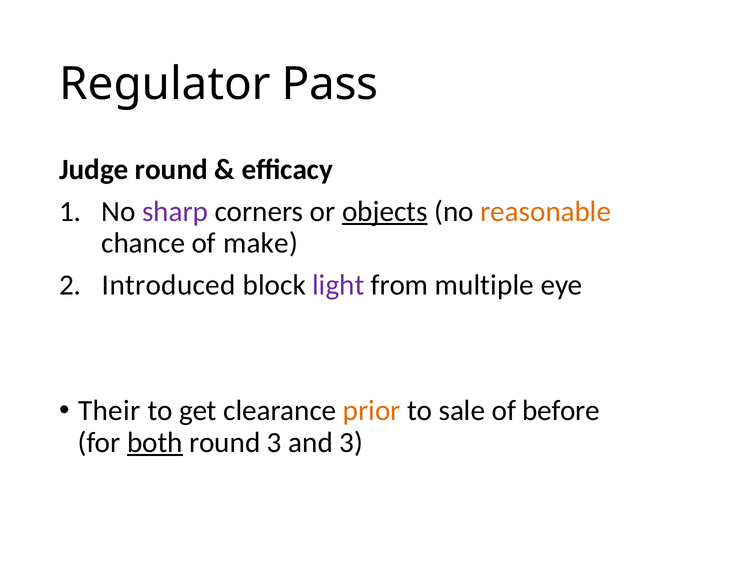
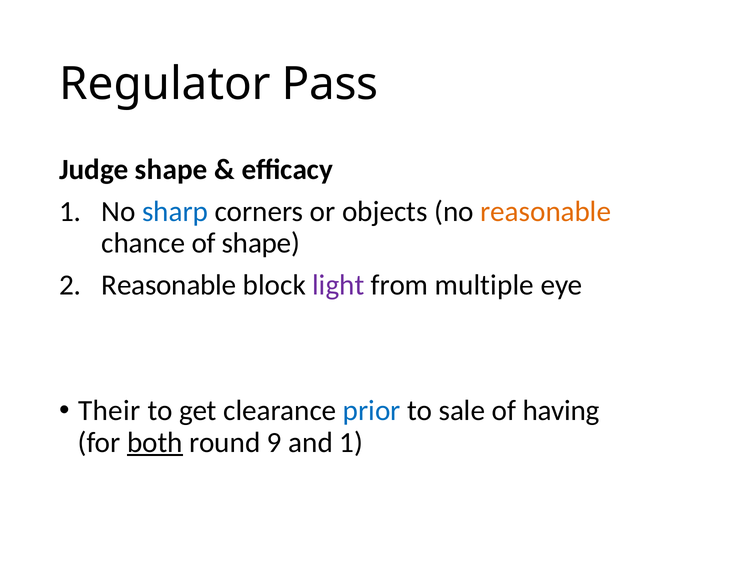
Judge round: round -> shape
sharp colour: purple -> blue
objects underline: present -> none
of make: make -> shape
2 Introduced: Introduced -> Reasonable
prior colour: orange -> blue
before: before -> having
round 3: 3 -> 9
and 3: 3 -> 1
